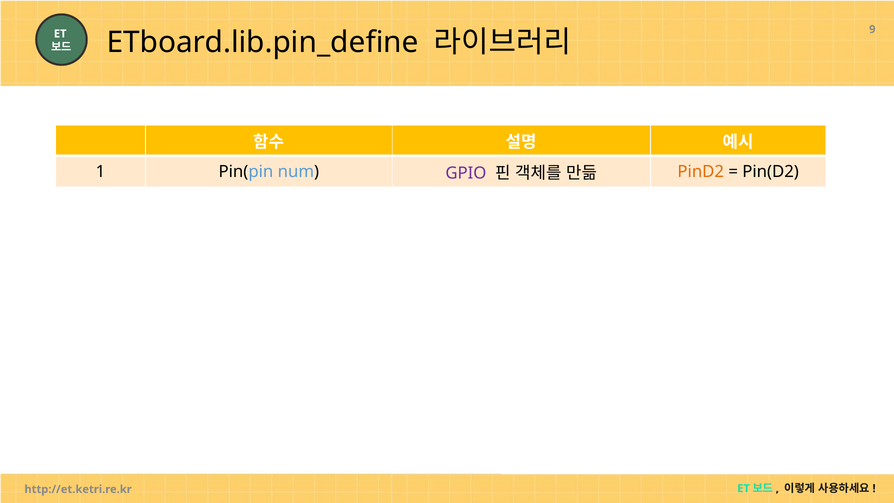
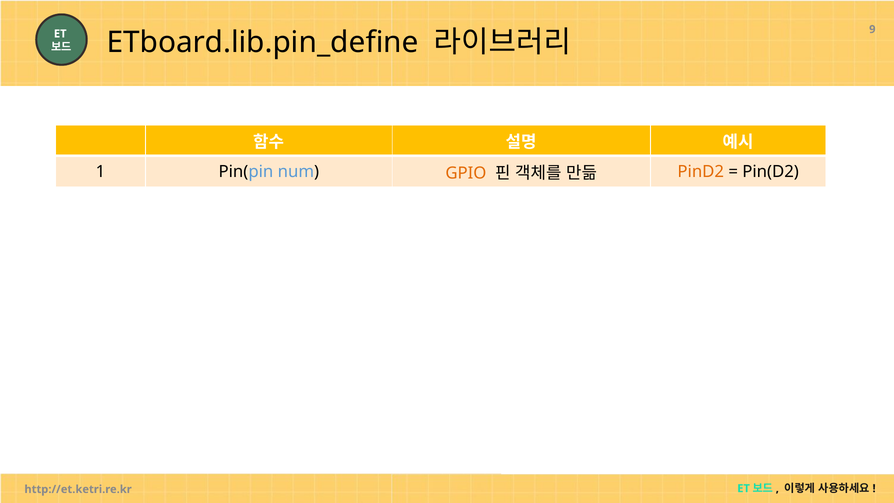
GPIO colour: purple -> orange
